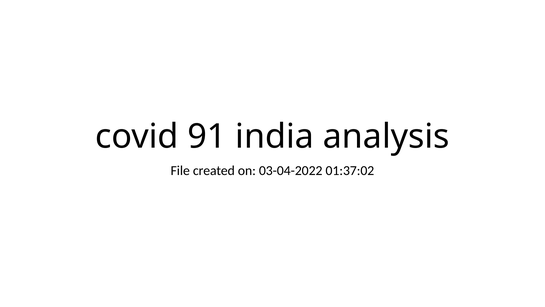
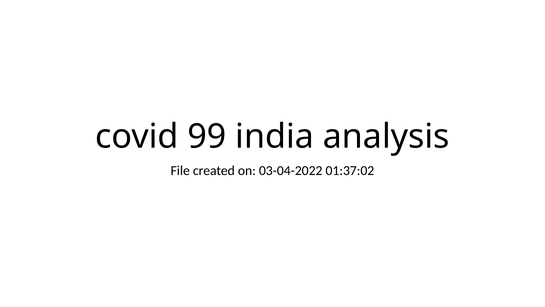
91: 91 -> 99
